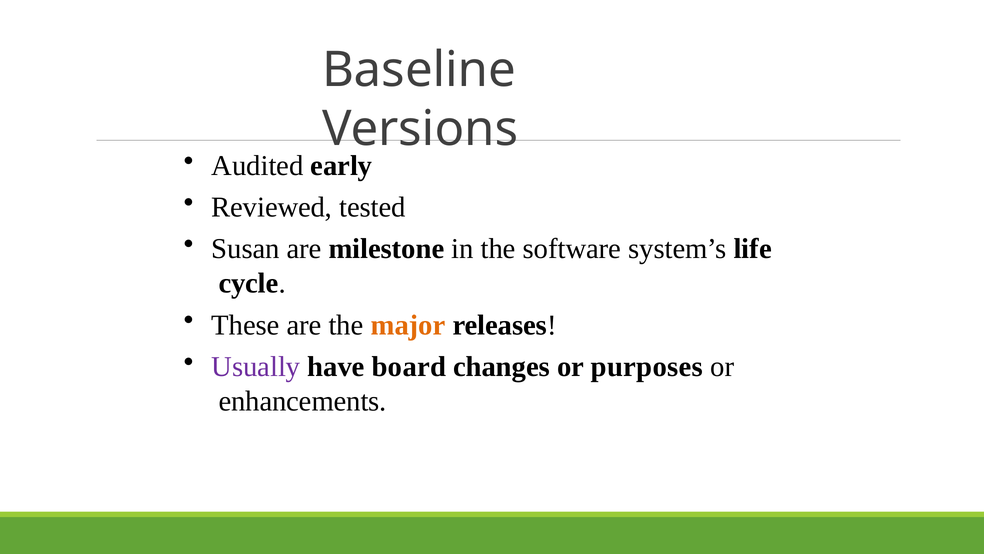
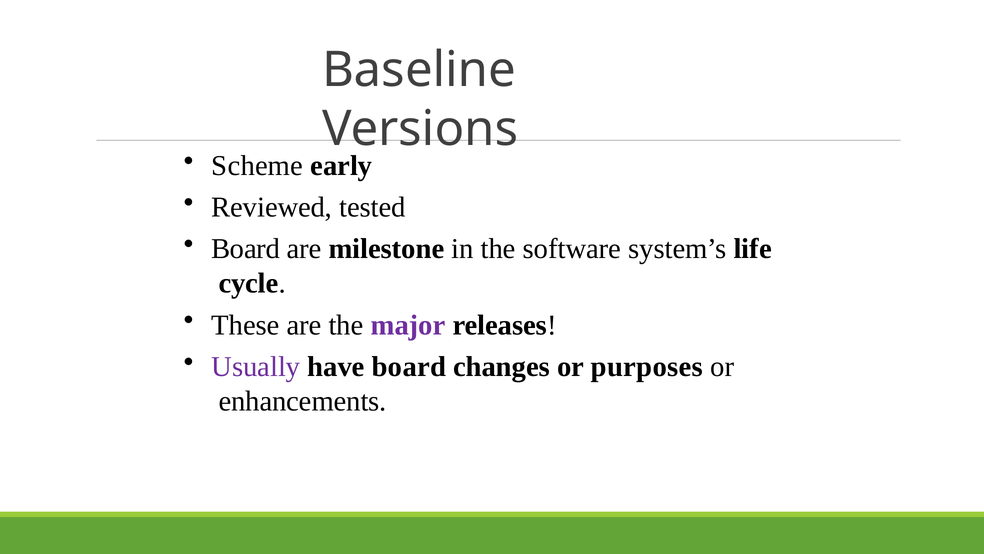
Audited: Audited -> Scheme
Susan at (246, 249): Susan -> Board
major colour: orange -> purple
